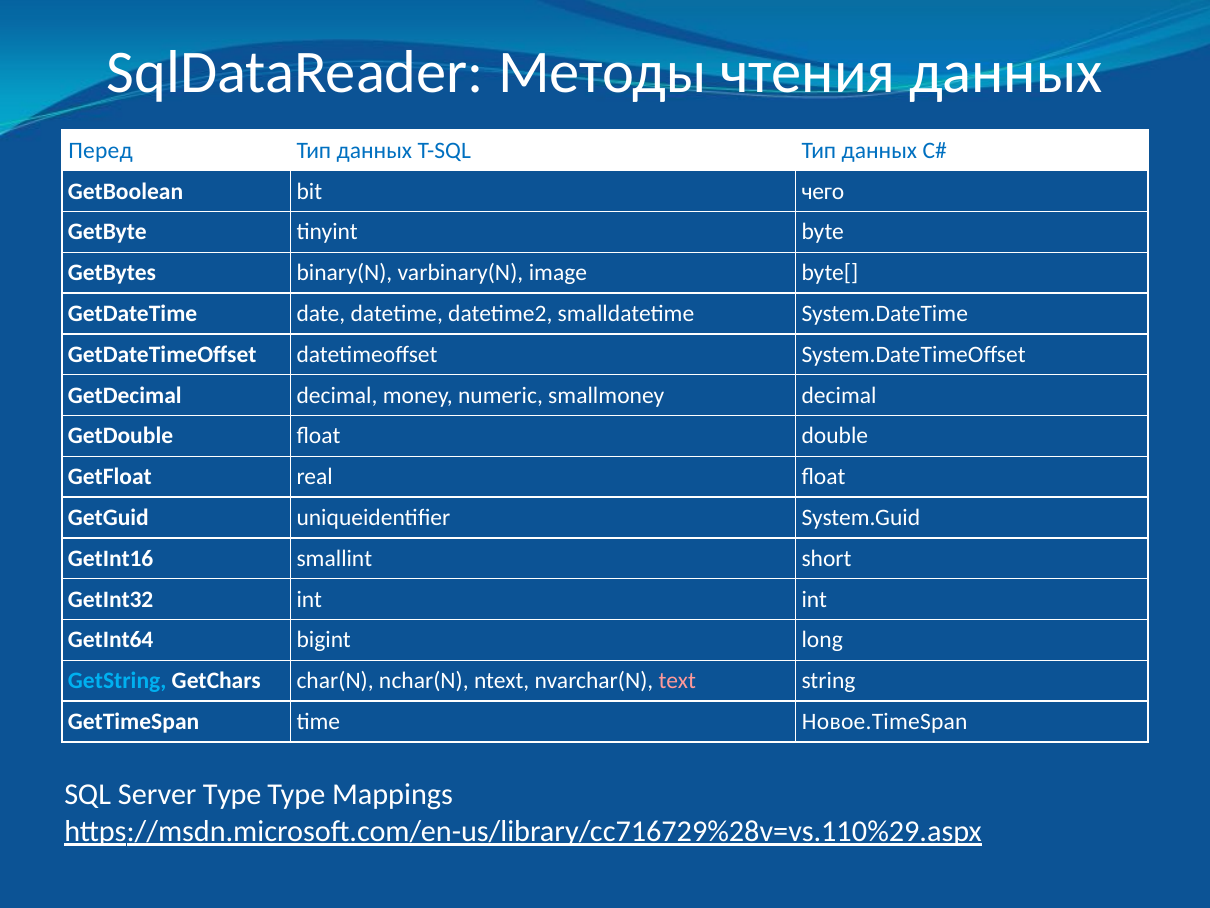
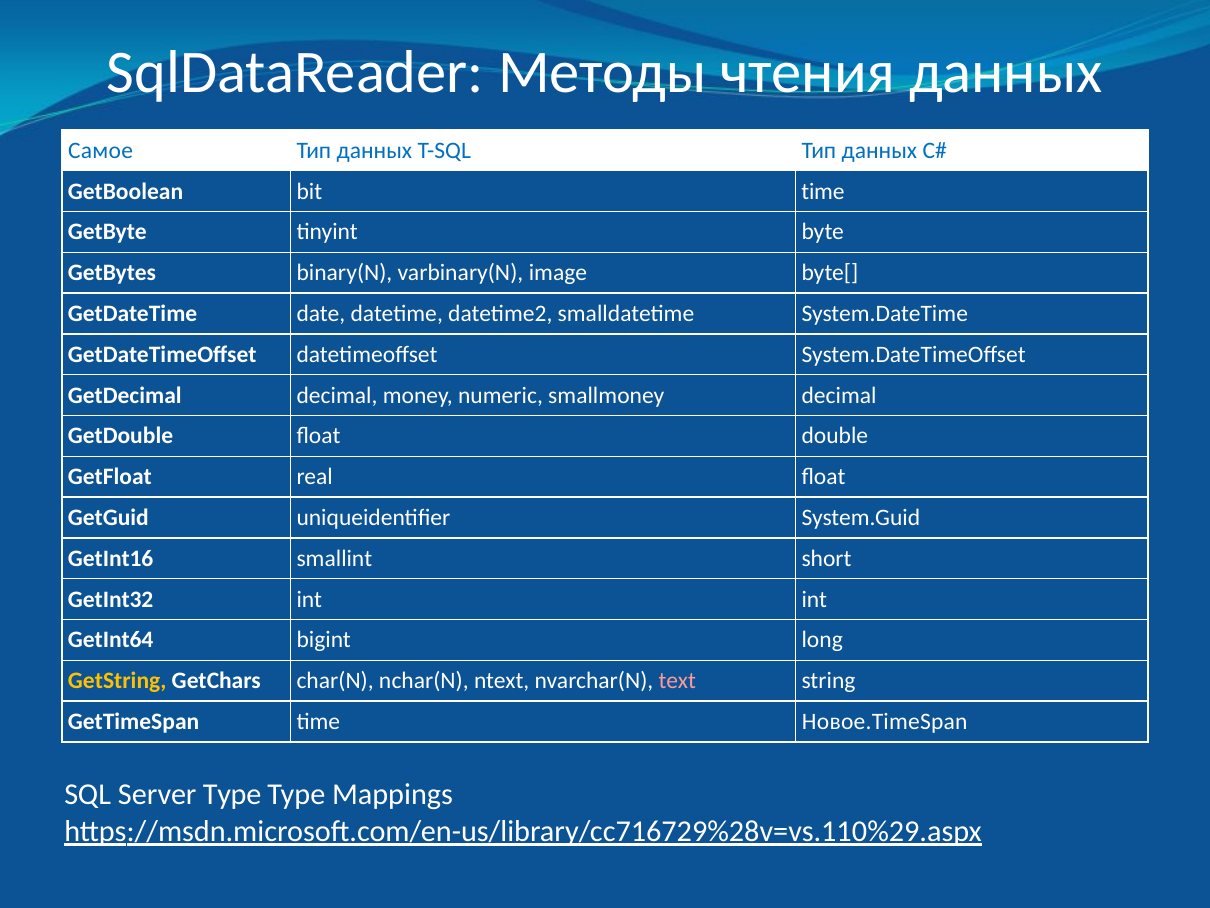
Перед: Перед -> Самое
bit чего: чего -> time
GetString colour: light blue -> yellow
